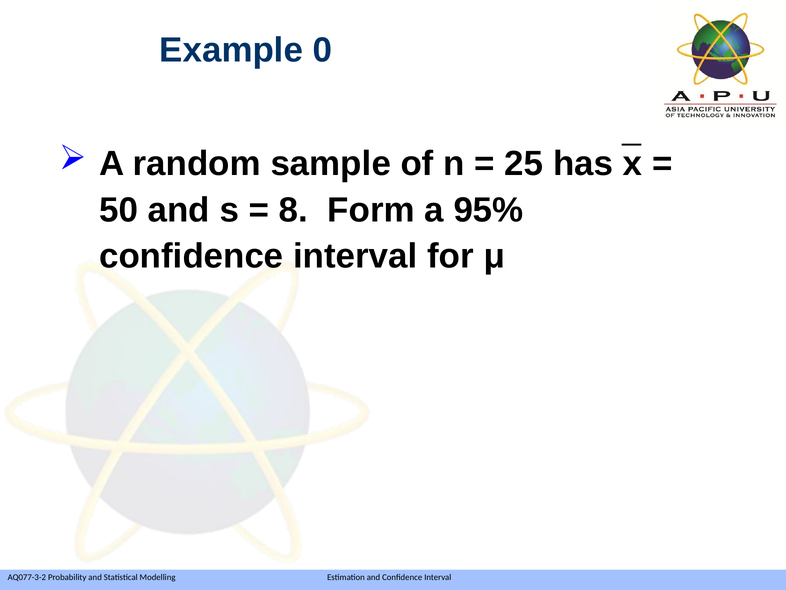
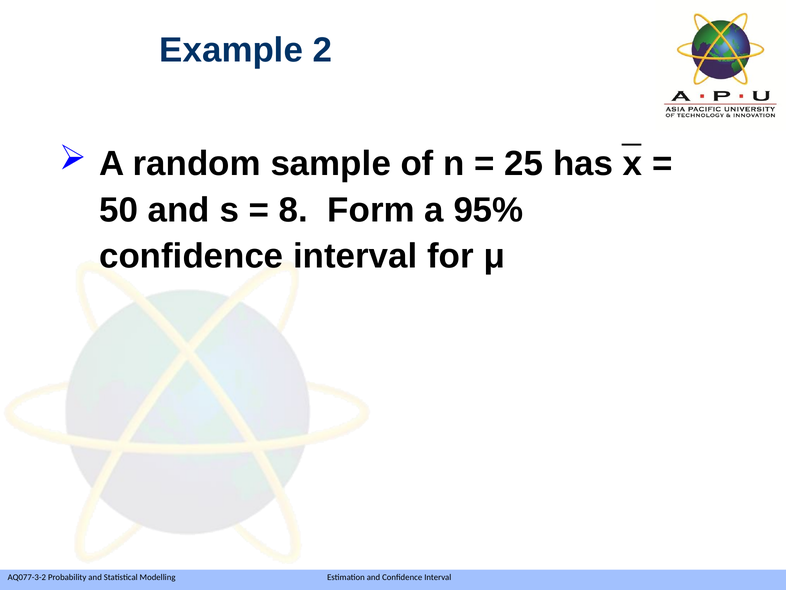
0: 0 -> 2
